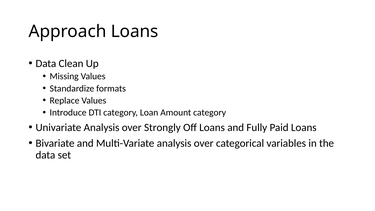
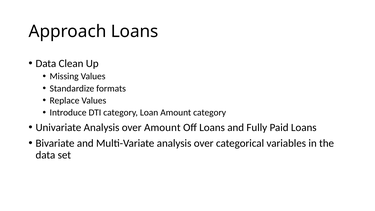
over Strongly: Strongly -> Amount
